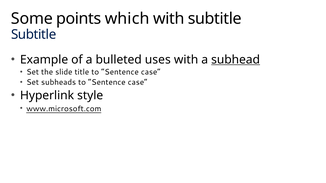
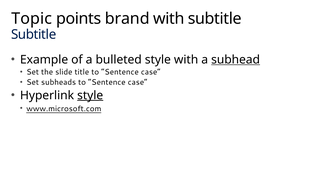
Some: Some -> Topic
which: which -> brand
bulleted uses: uses -> style
style at (90, 96) underline: none -> present
